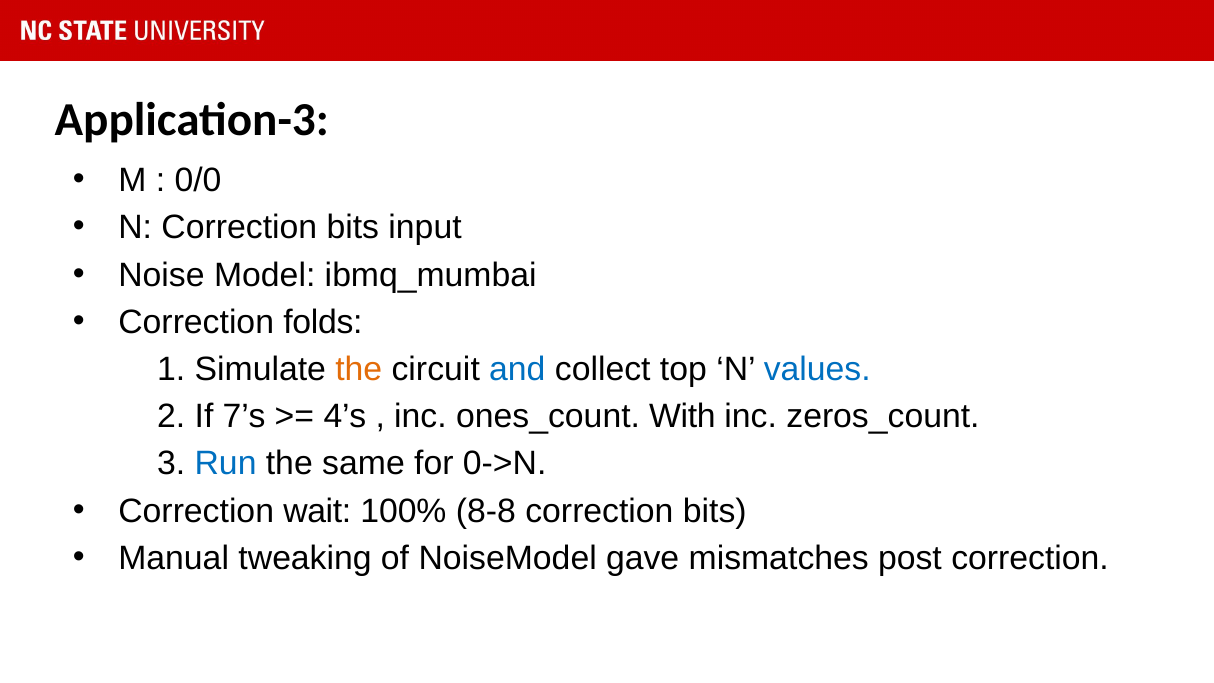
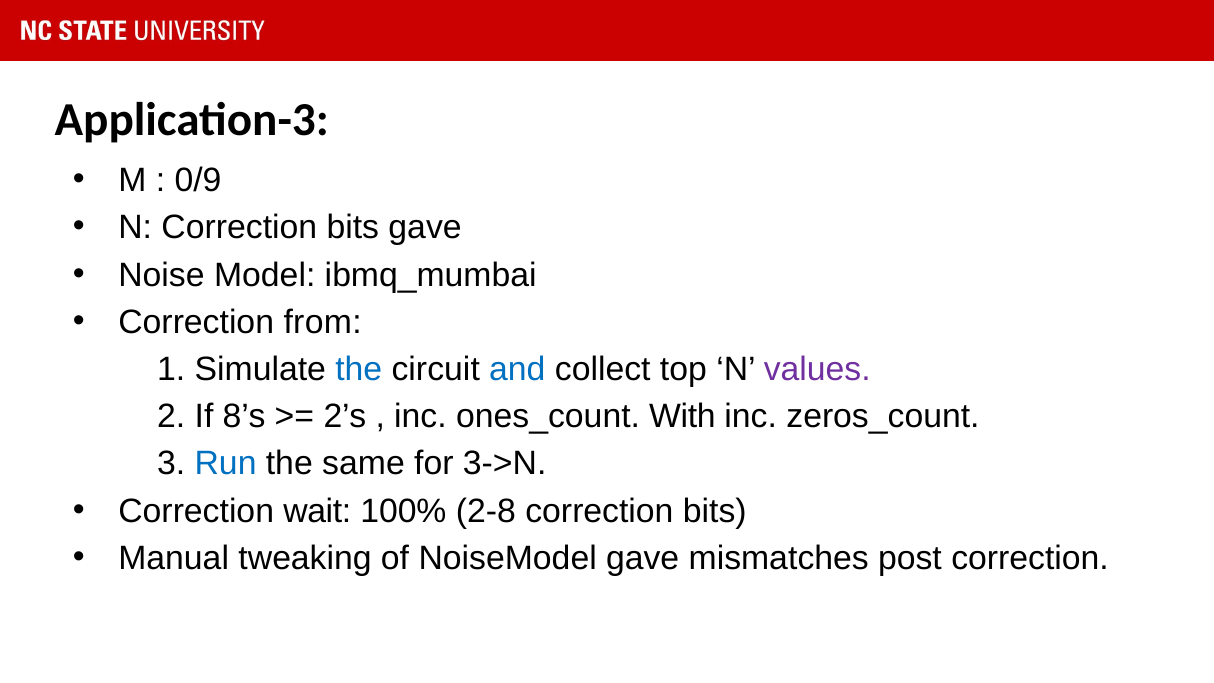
0/0: 0/0 -> 0/9
bits input: input -> gave
folds: folds -> from
the at (359, 369) colour: orange -> blue
values colour: blue -> purple
7’s: 7’s -> 8’s
4’s: 4’s -> 2’s
0->N: 0->N -> 3->N
8-8: 8-8 -> 2-8
